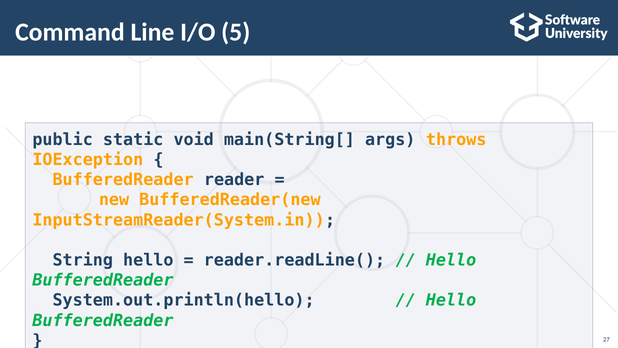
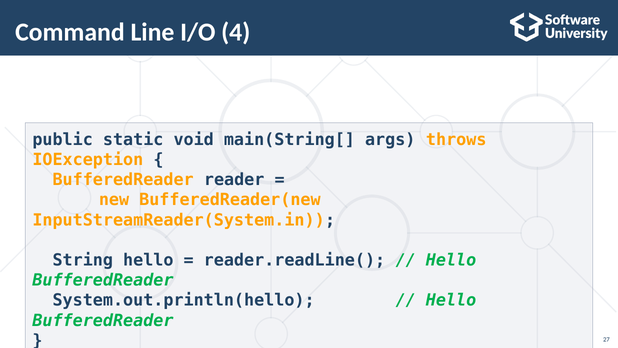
5: 5 -> 4
